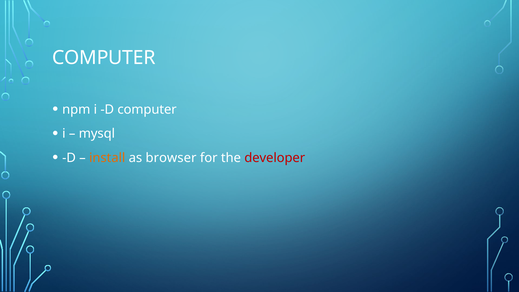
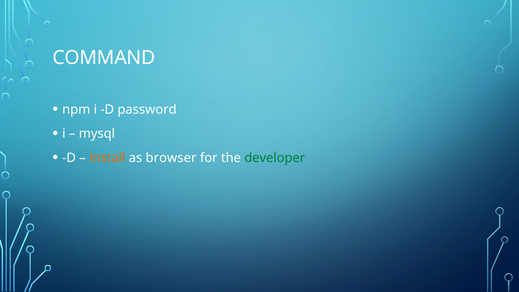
COMPUTER at (104, 58): COMPUTER -> COMMAND
D computer: computer -> password
developer colour: red -> green
